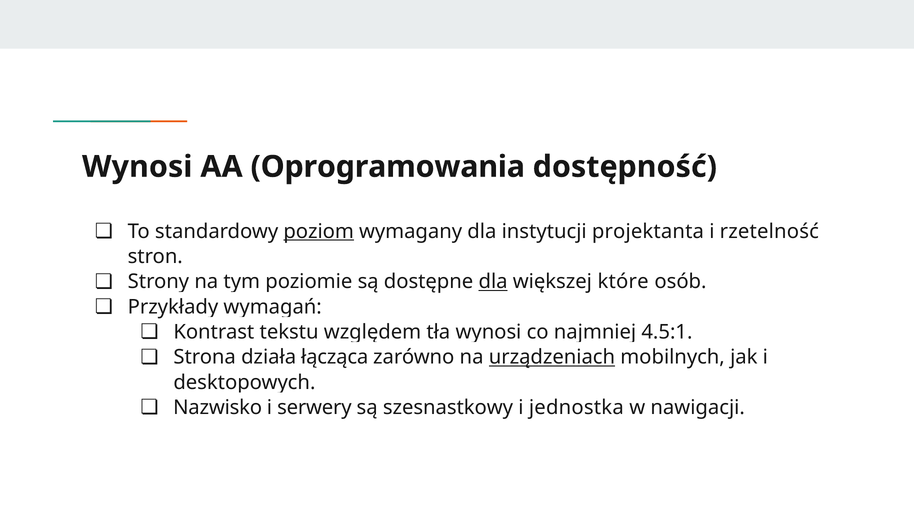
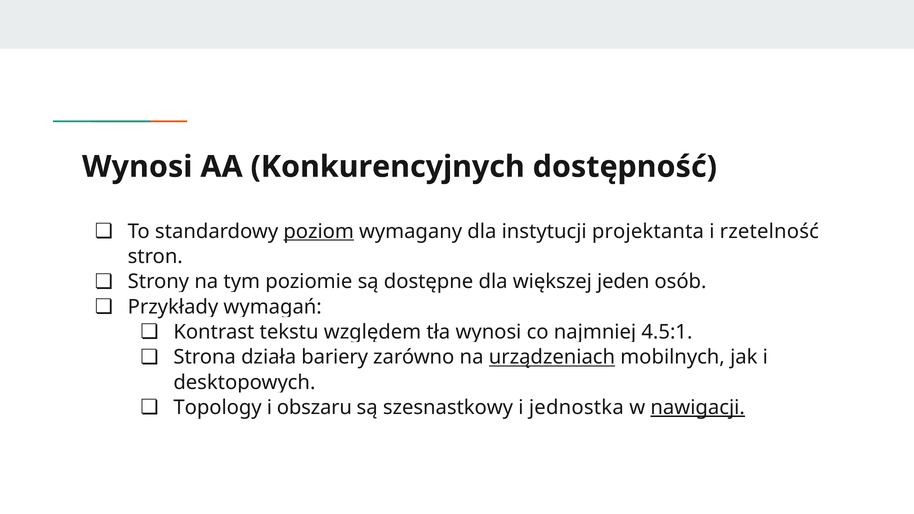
Oprogramowania: Oprogramowania -> Konkurencyjnych
dla at (493, 282) underline: present -> none
które: które -> jeden
łącząca: łącząca -> bariery
Nazwisko: Nazwisko -> Topology
serwery: serwery -> obszaru
nawigacji underline: none -> present
